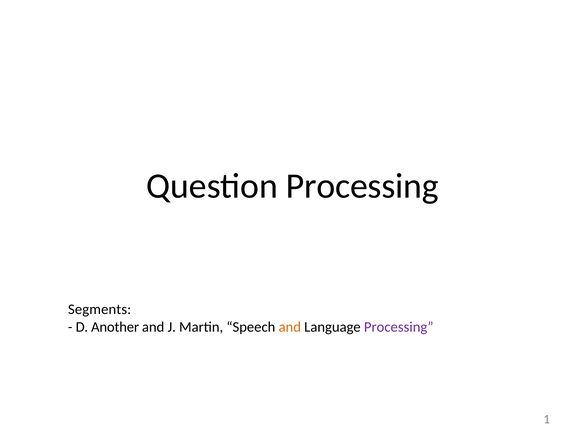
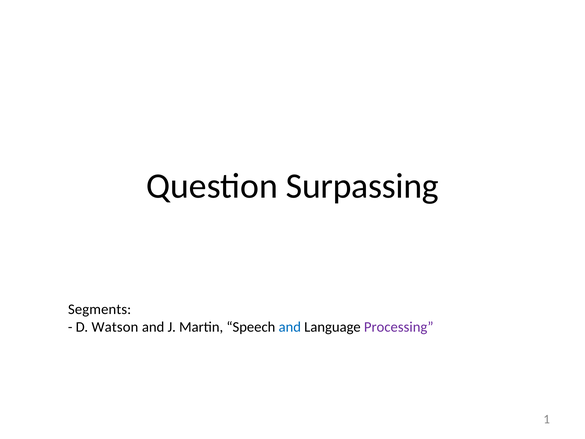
Question Processing: Processing -> Surpassing
Another: Another -> Watson
and at (290, 327) colour: orange -> blue
